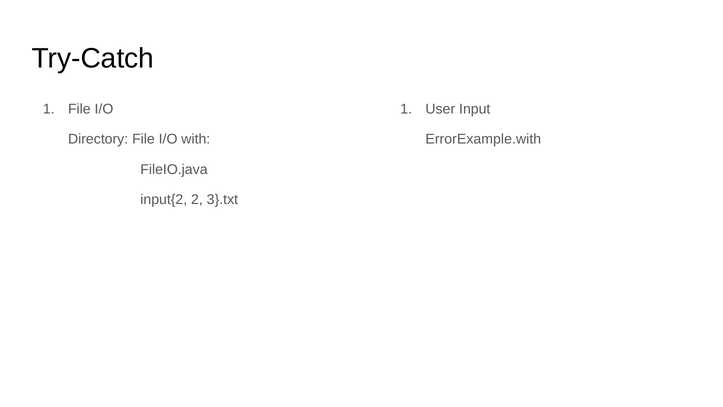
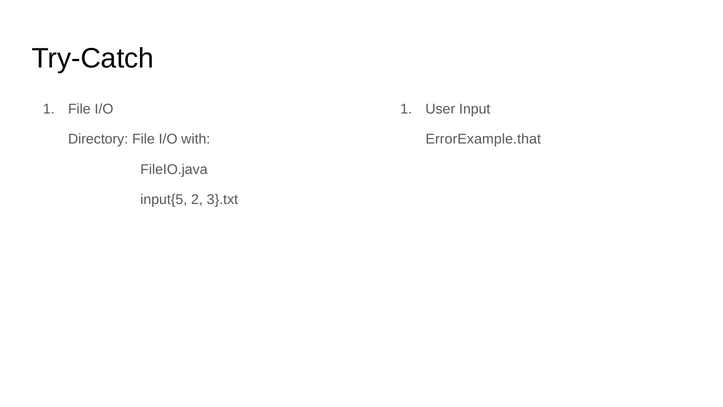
ErrorExample.with: ErrorExample.with -> ErrorExample.that
input{2: input{2 -> input{5
